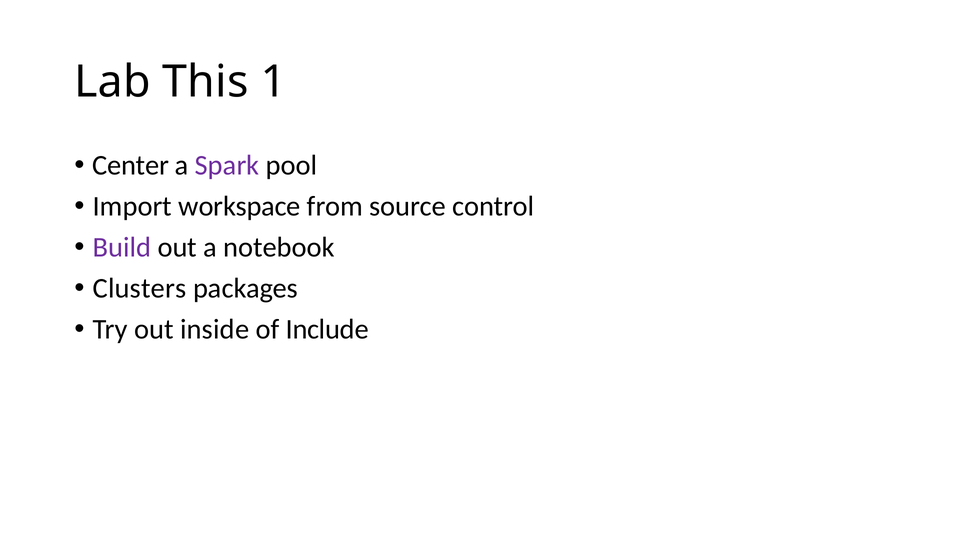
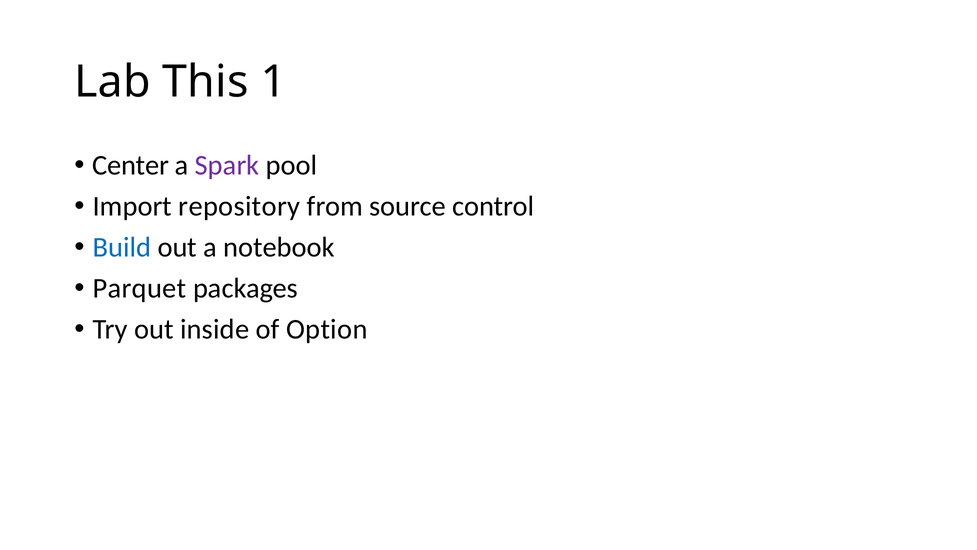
workspace: workspace -> repository
Build colour: purple -> blue
Clusters: Clusters -> Parquet
Include: Include -> Option
